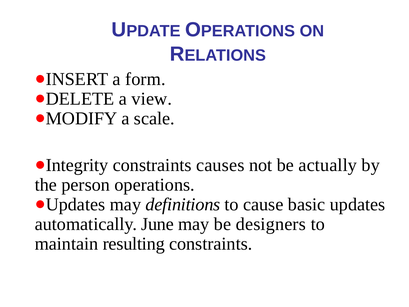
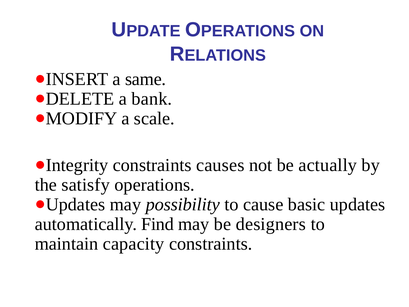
form: form -> same
view: view -> bank
person: person -> satisfy
definitions: definitions -> possibility
June: June -> Find
resulting: resulting -> capacity
